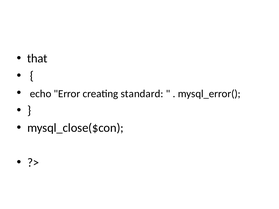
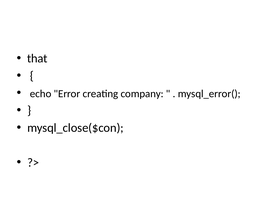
standard: standard -> company
